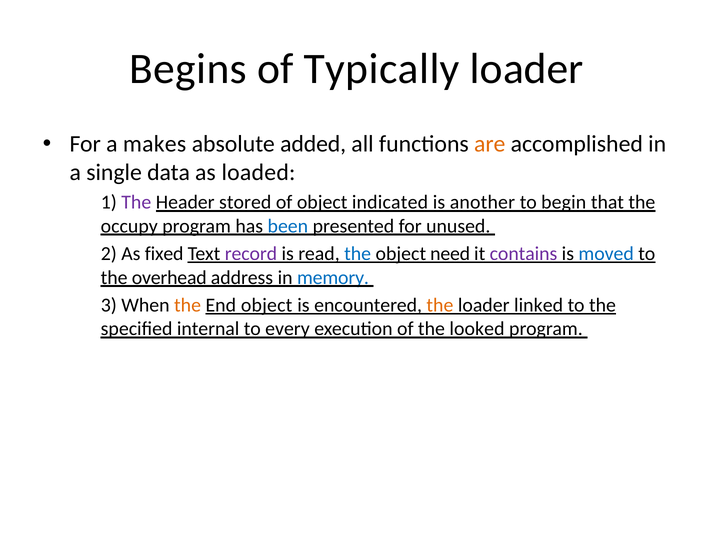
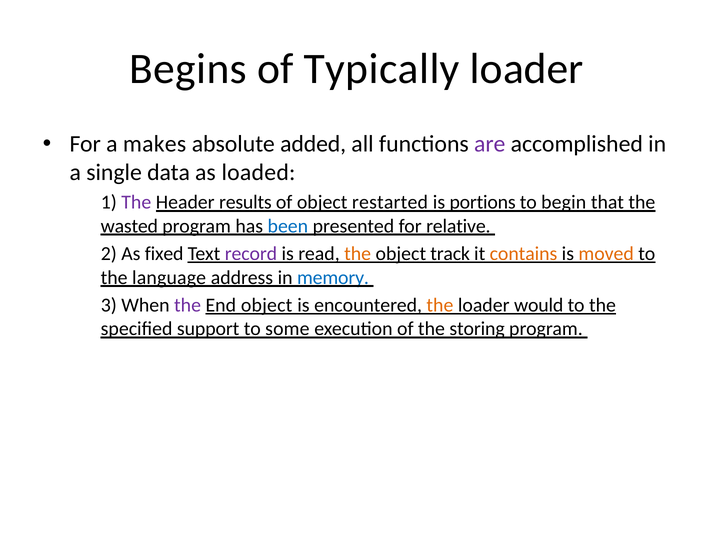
are colour: orange -> purple
stored: stored -> results
indicated: indicated -> restarted
another: another -> portions
occupy: occupy -> wasted
unused: unused -> relative
the at (358, 254) colour: blue -> orange
need: need -> track
contains colour: purple -> orange
moved colour: blue -> orange
overhead: overhead -> language
the at (188, 306) colour: orange -> purple
linked: linked -> would
internal: internal -> support
every: every -> some
looked: looked -> storing
